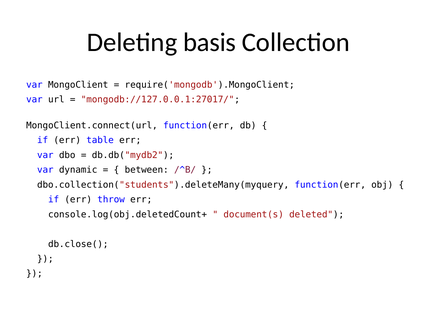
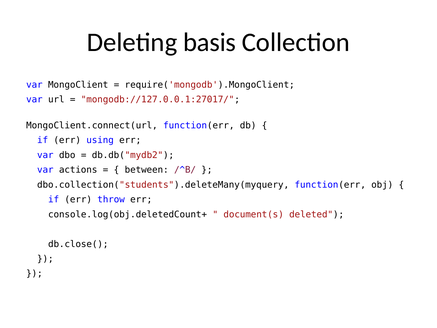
table: table -> using
dynamic: dynamic -> actions
